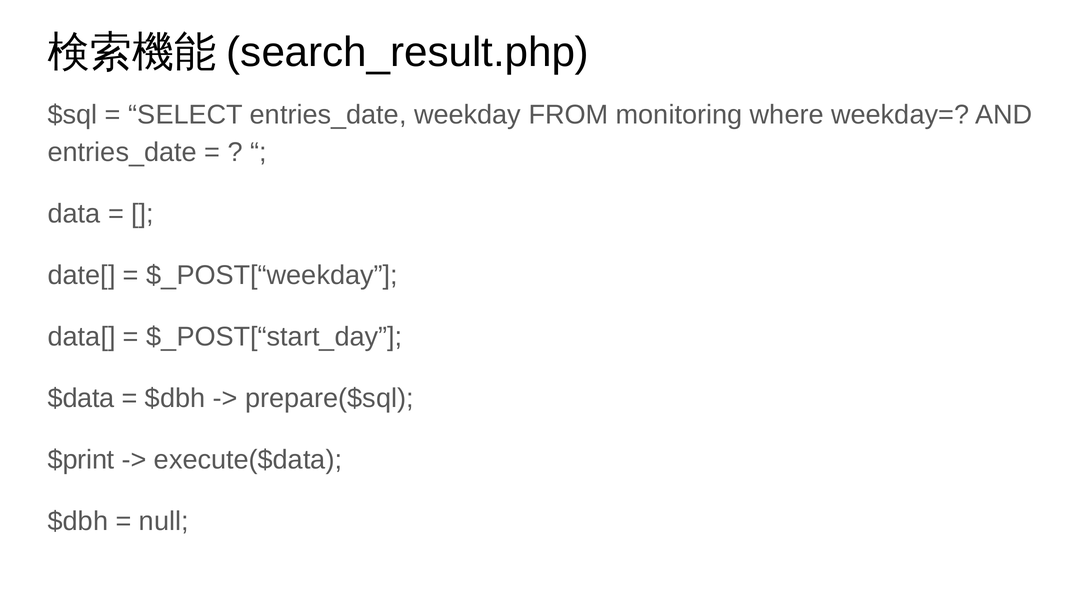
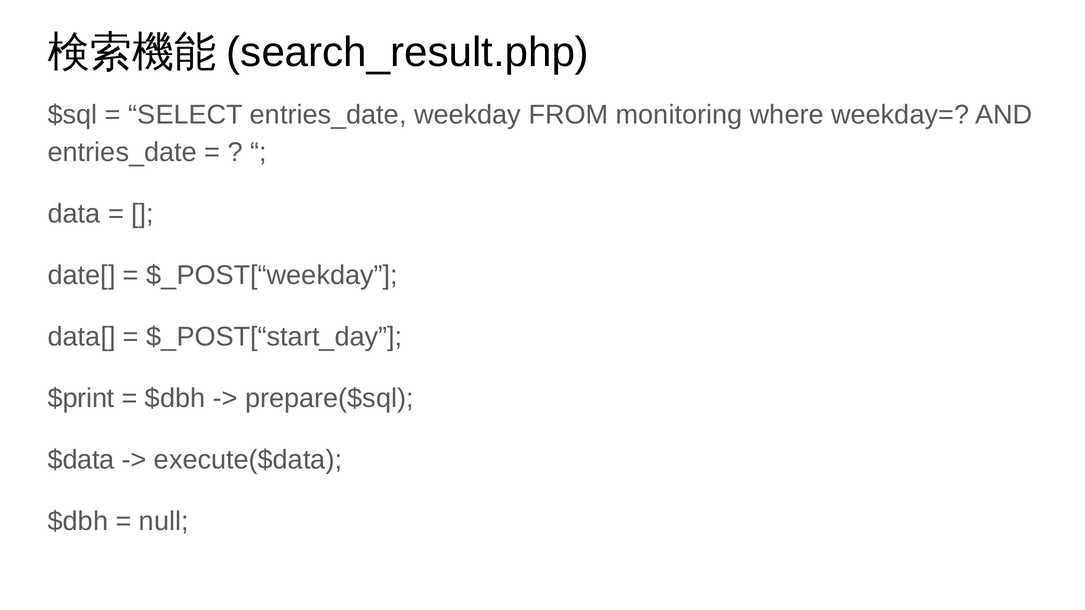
$data: $data -> $print
$print: $print -> $data
